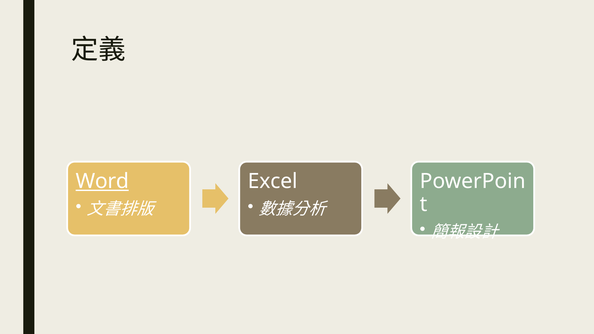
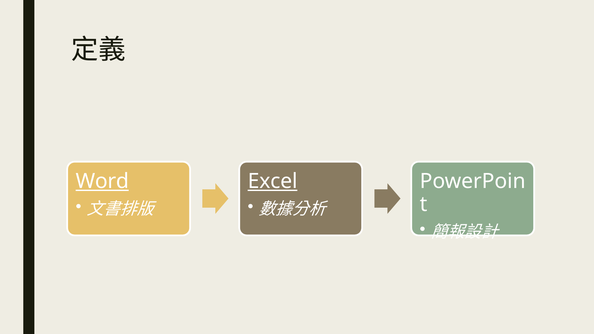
Excel underline: none -> present
